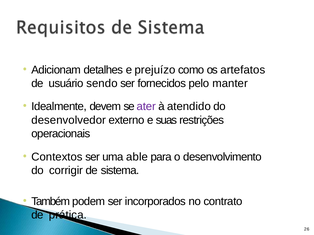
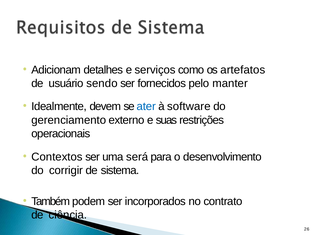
prejuízo: prejuízo -> serviços
ater colour: purple -> blue
atendido: atendido -> software
desenvolvedor: desenvolvedor -> gerenciamento
able: able -> será
prática: prática -> ciência
